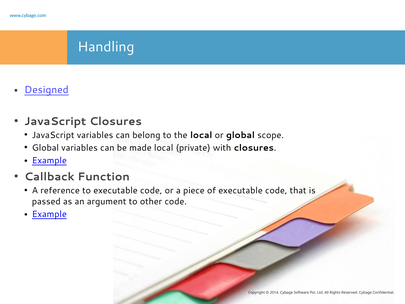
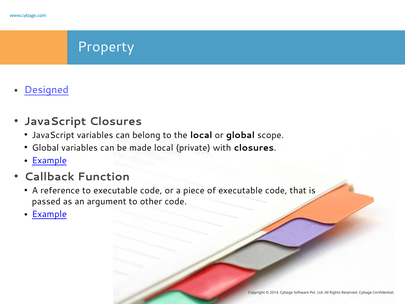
Handling: Handling -> Property
